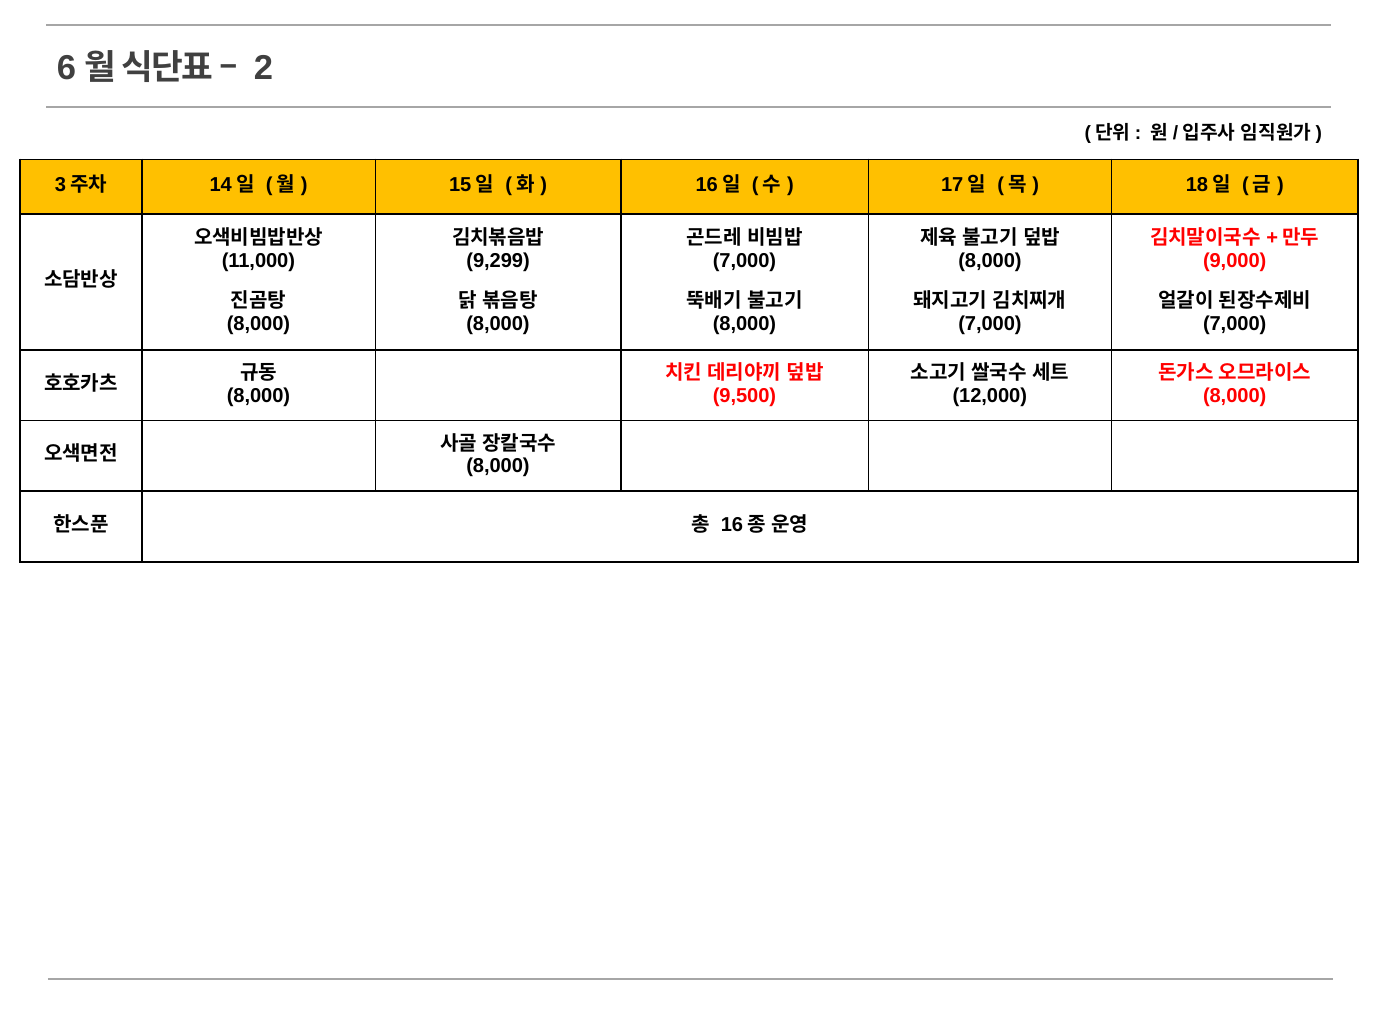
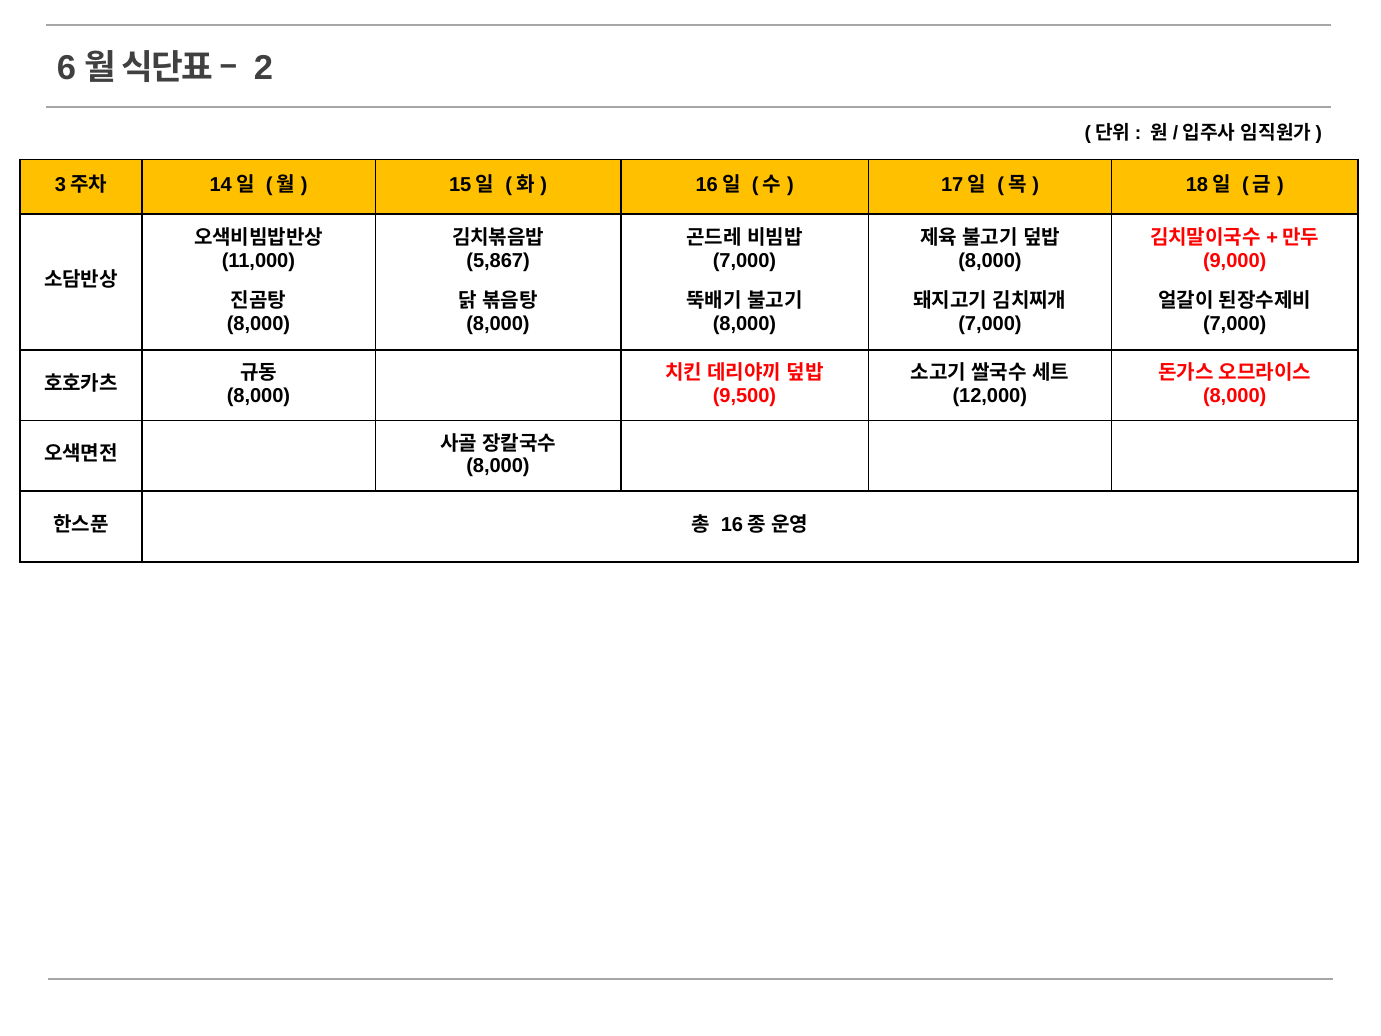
9,299: 9,299 -> 5,867
